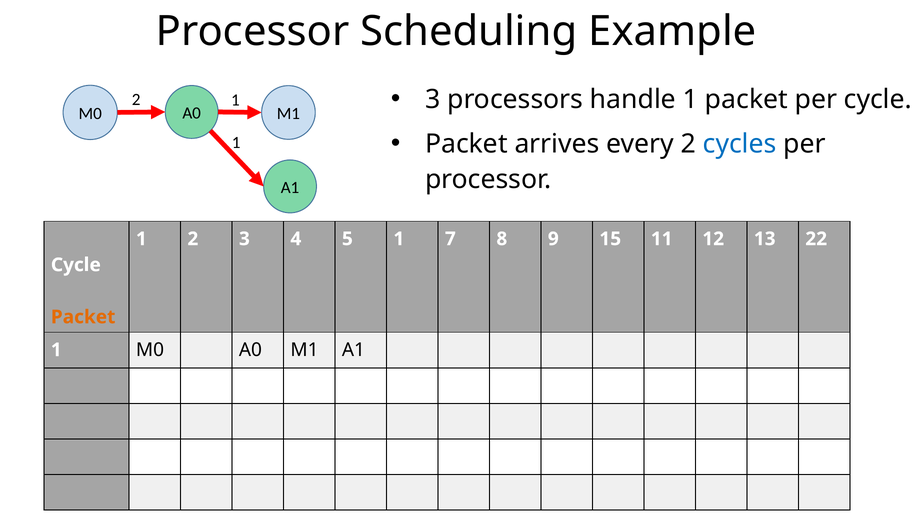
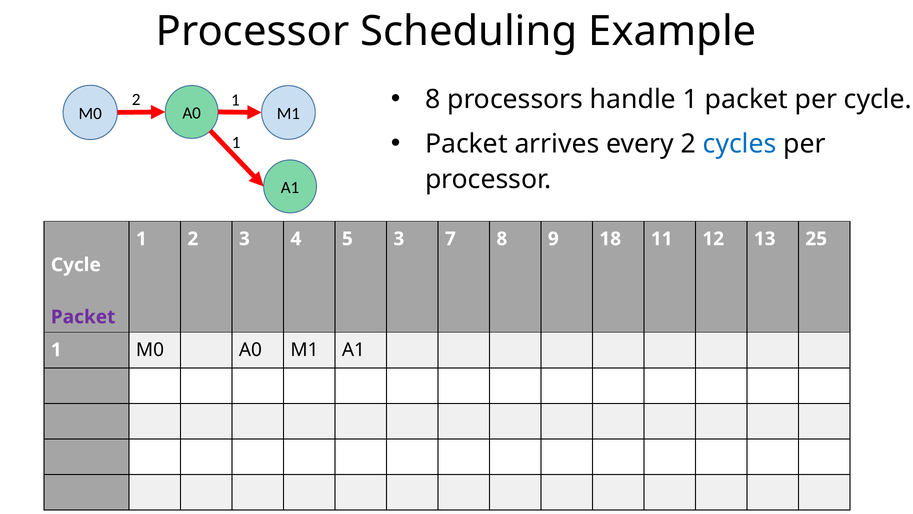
3 at (433, 99): 3 -> 8
5 1: 1 -> 3
15: 15 -> 18
22: 22 -> 25
Packet at (83, 317) colour: orange -> purple
